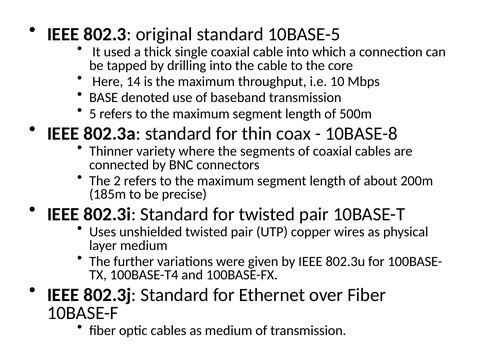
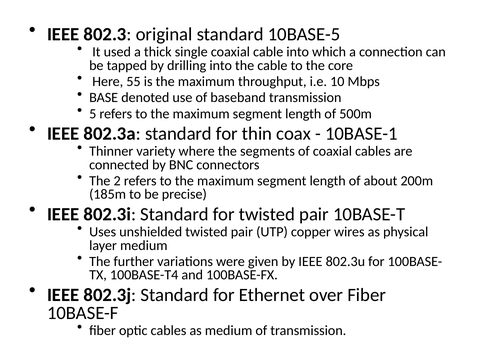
14: 14 -> 55
10BASE-8: 10BASE-8 -> 10BASE-1
